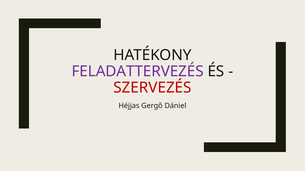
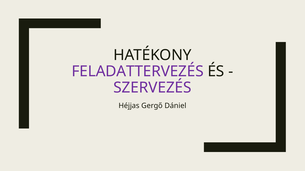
SZERVEZÉS colour: red -> purple
